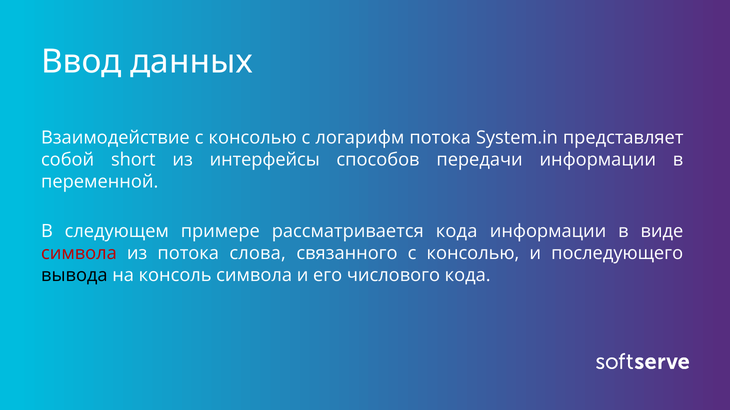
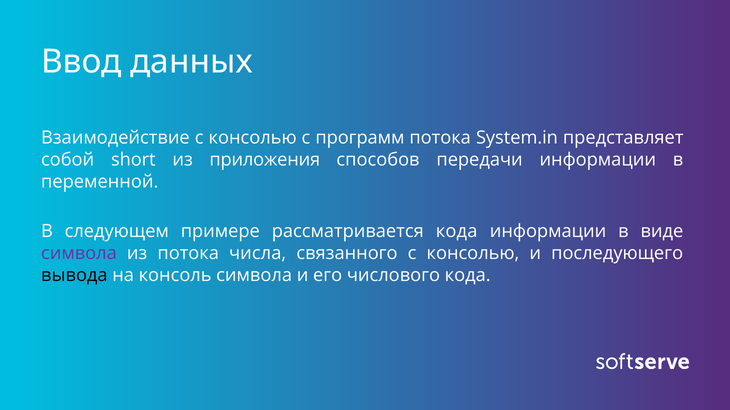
логарифм: логарифм -> программ
интерфейсы: интерфейсы -> приложения
символа at (79, 254) colour: red -> purple
слова: слова -> числа
